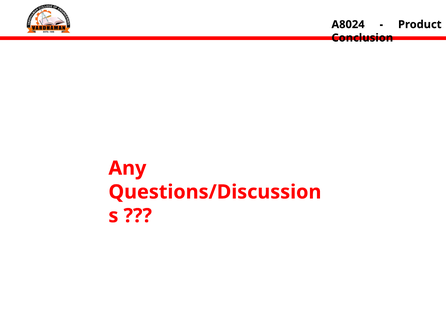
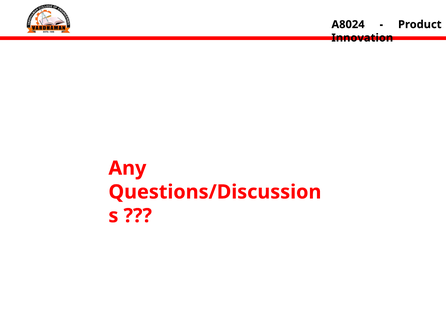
Conclusion: Conclusion -> Innovation
